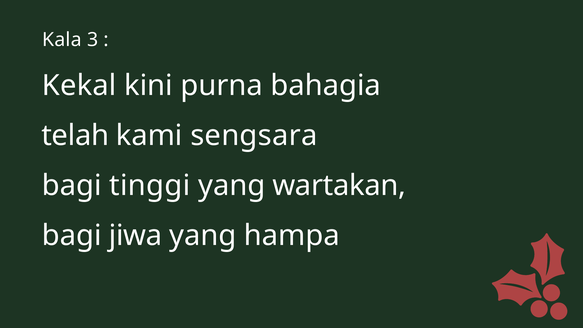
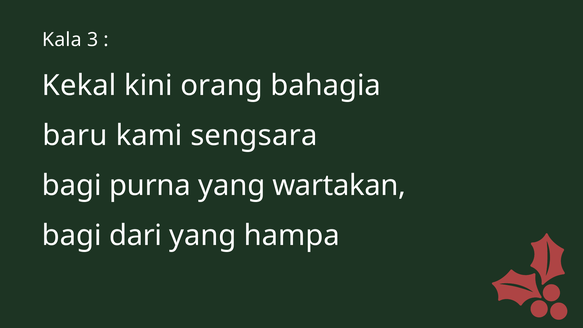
purna: purna -> orang
telah: telah -> baru
tinggi: tinggi -> purna
jiwa: jiwa -> dari
